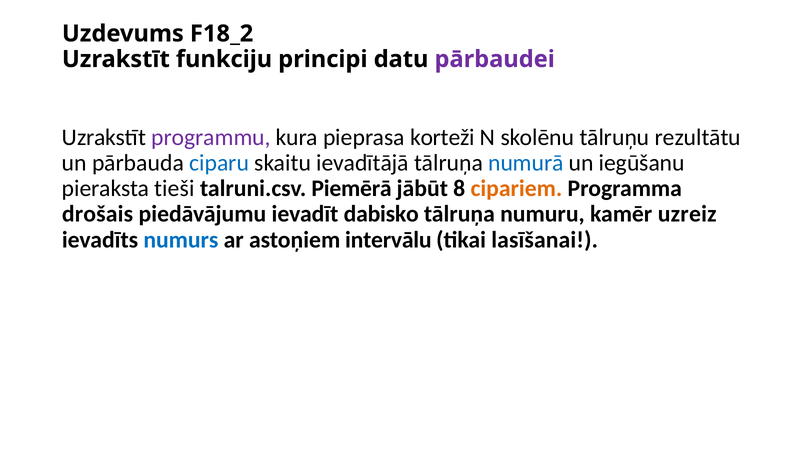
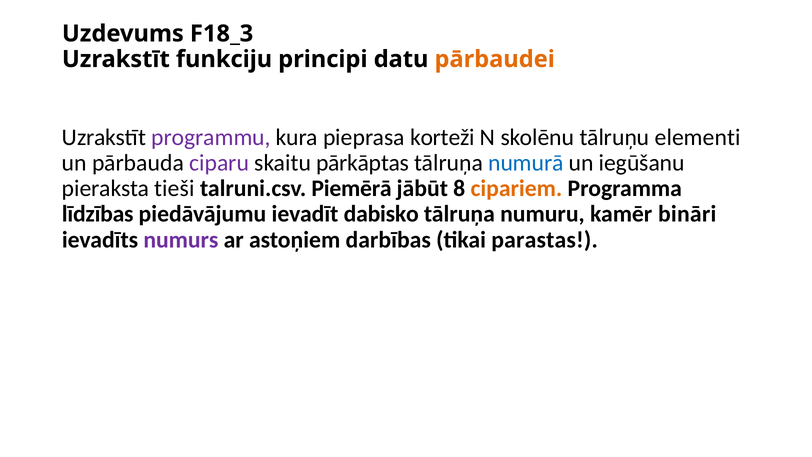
F18_2: F18_2 -> F18_3
pārbaudei colour: purple -> orange
rezultātu: rezultātu -> elementi
ciparu colour: blue -> purple
ievadītājā: ievadītājā -> pārkāptas
drošais: drošais -> līdzības
uzreiz: uzreiz -> bināri
numurs colour: blue -> purple
intervālu: intervālu -> darbības
lasīšanai: lasīšanai -> parastas
